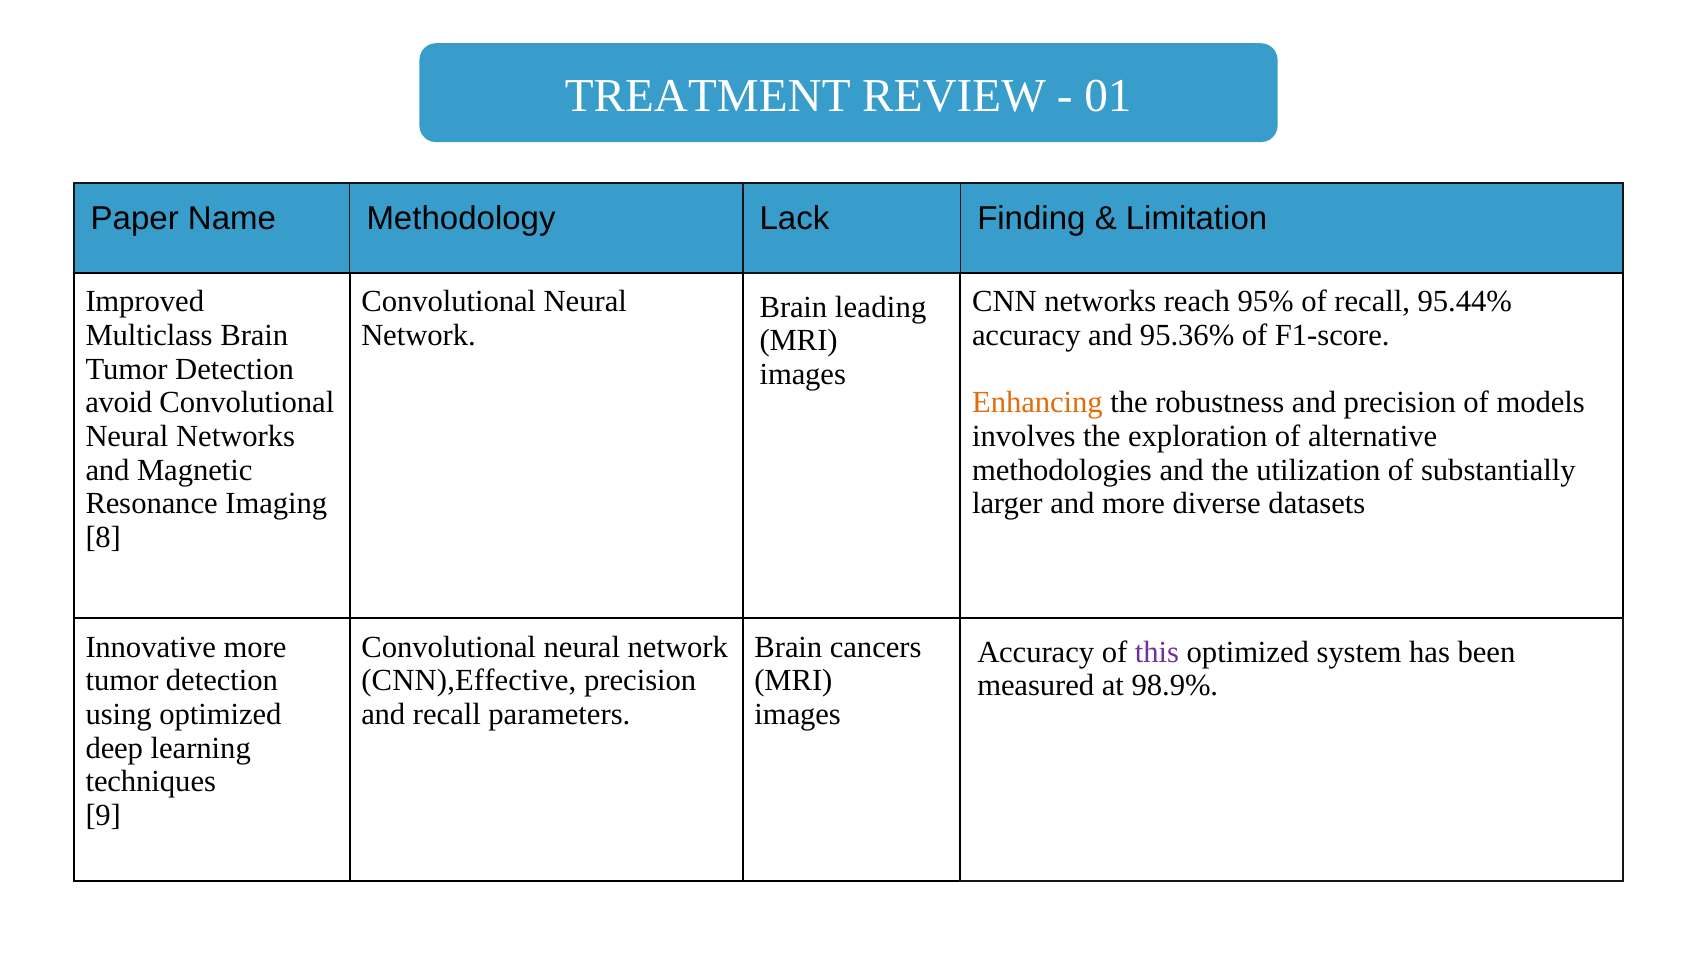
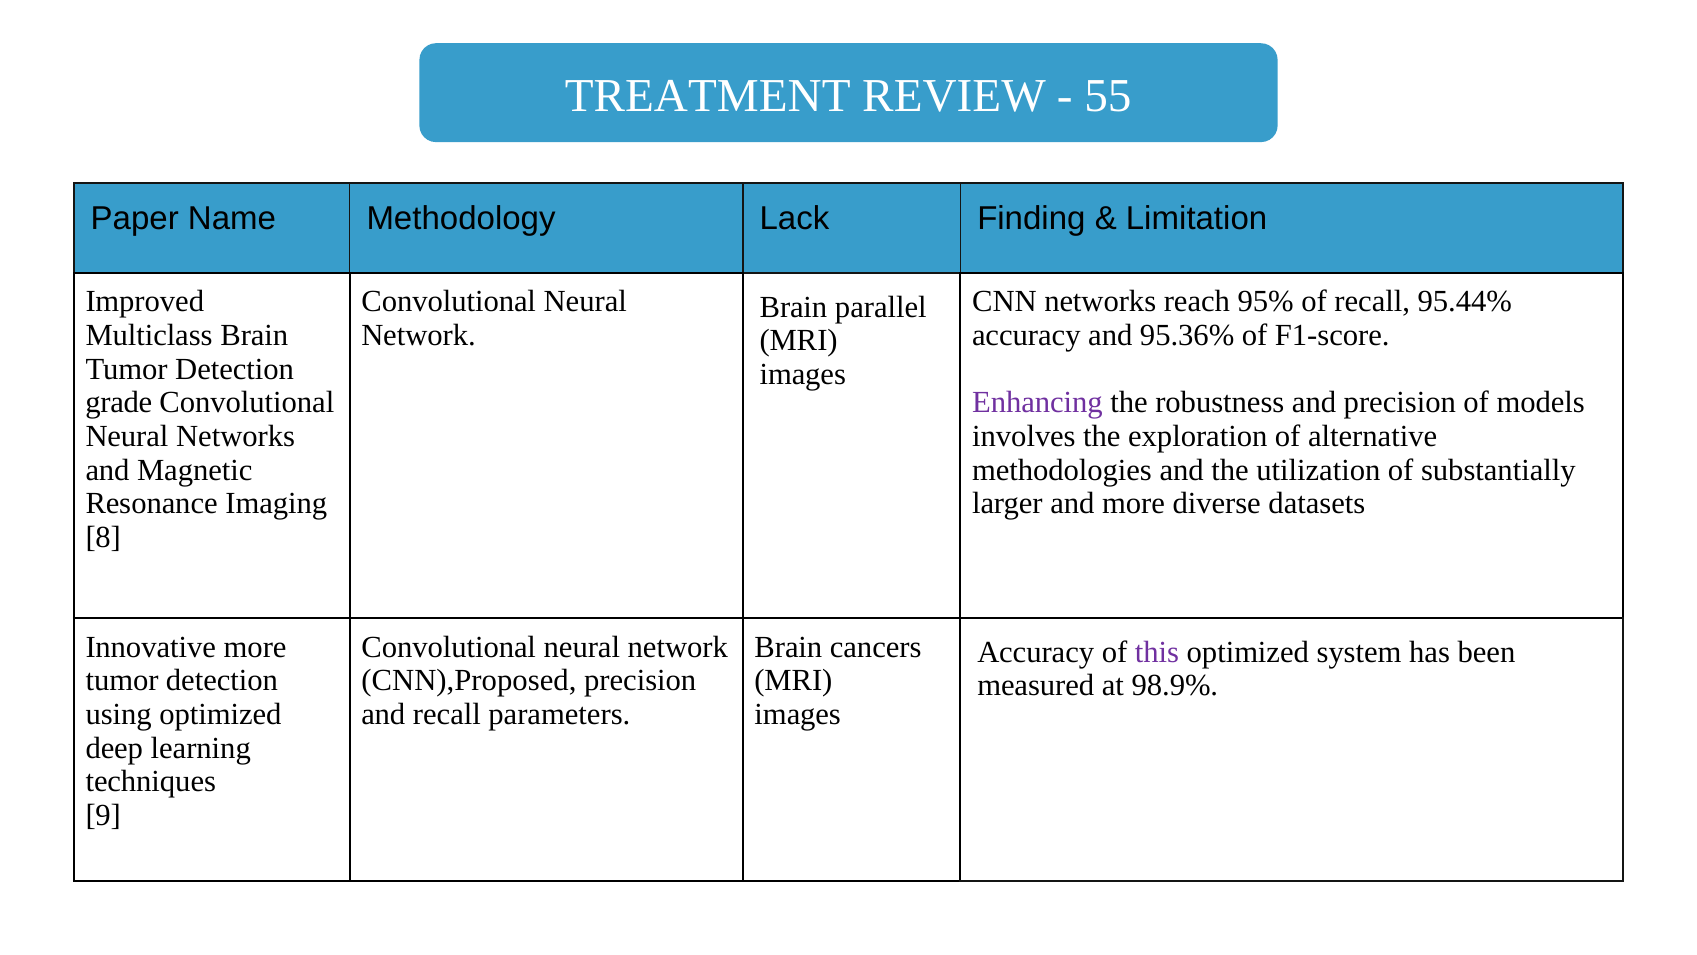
01: 01 -> 55
leading: leading -> parallel
avoid: avoid -> grade
Enhancing colour: orange -> purple
CNN),Effective: CNN),Effective -> CNN),Proposed
